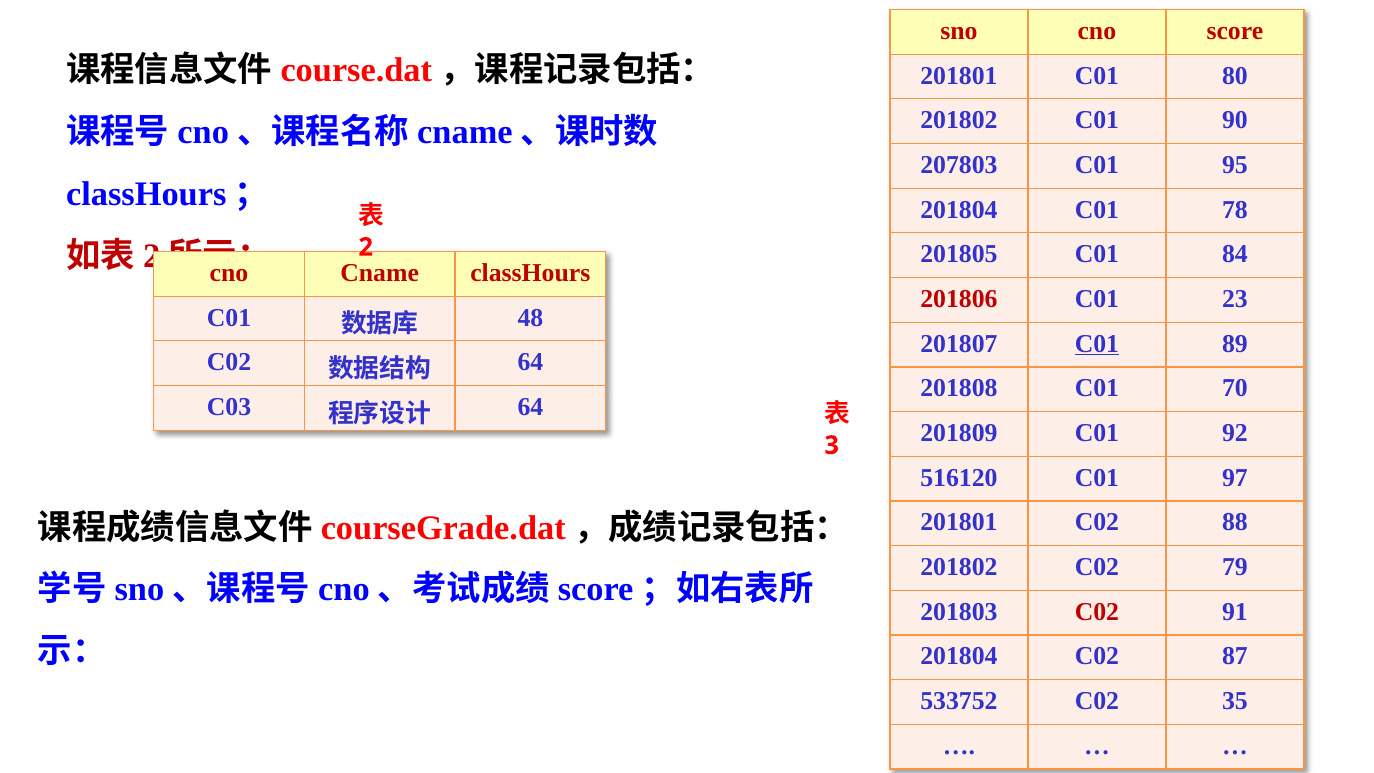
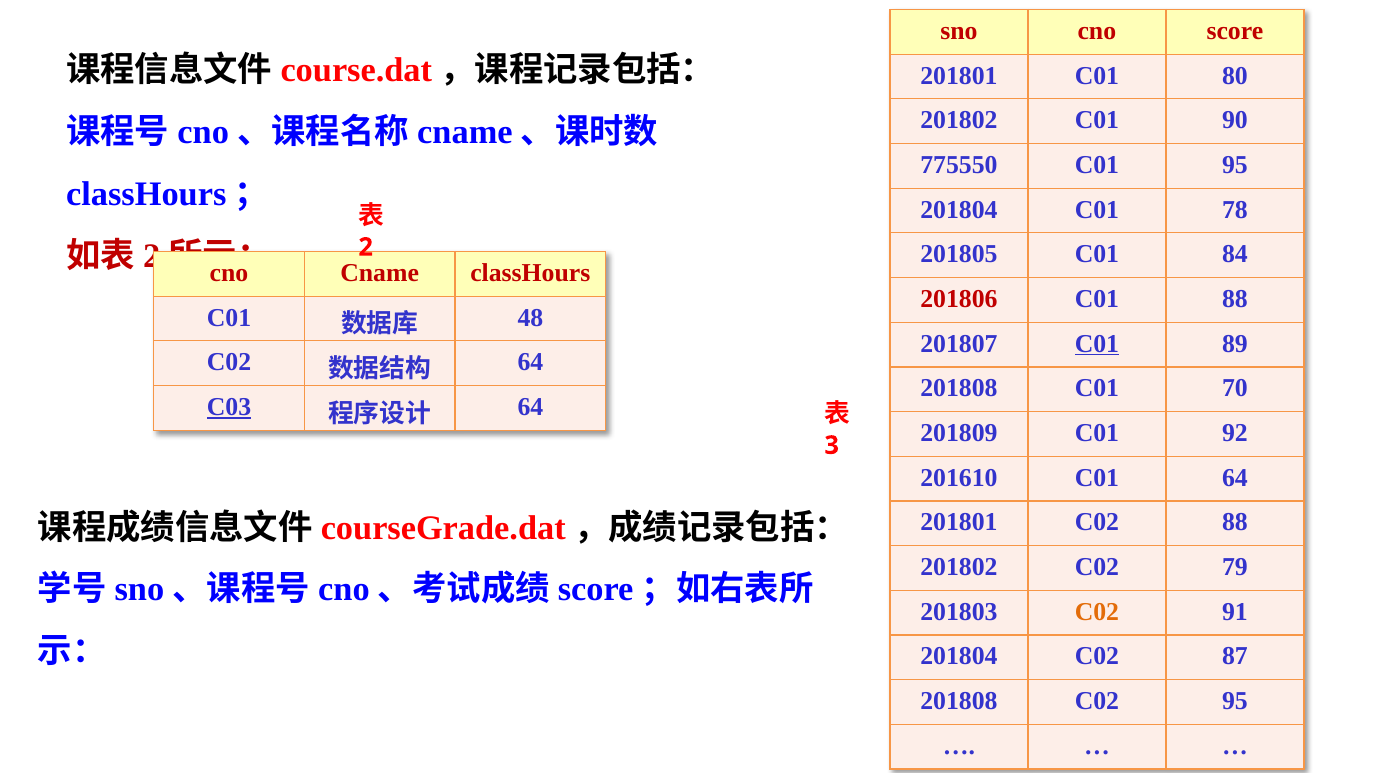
207803: 207803 -> 775550
C01 23: 23 -> 88
C03 underline: none -> present
516120: 516120 -> 201610
C01 97: 97 -> 64
C02 at (1097, 612) colour: red -> orange
533752 at (959, 701): 533752 -> 201808
C02 35: 35 -> 95
